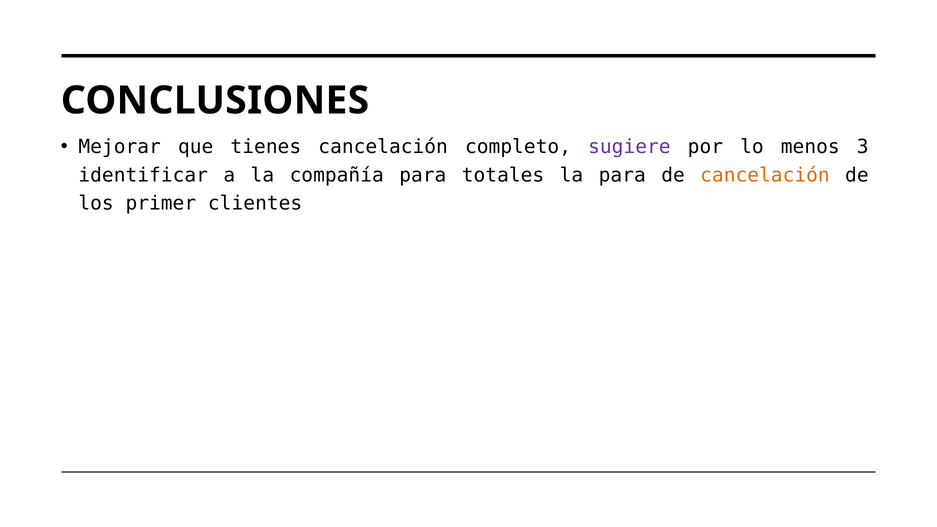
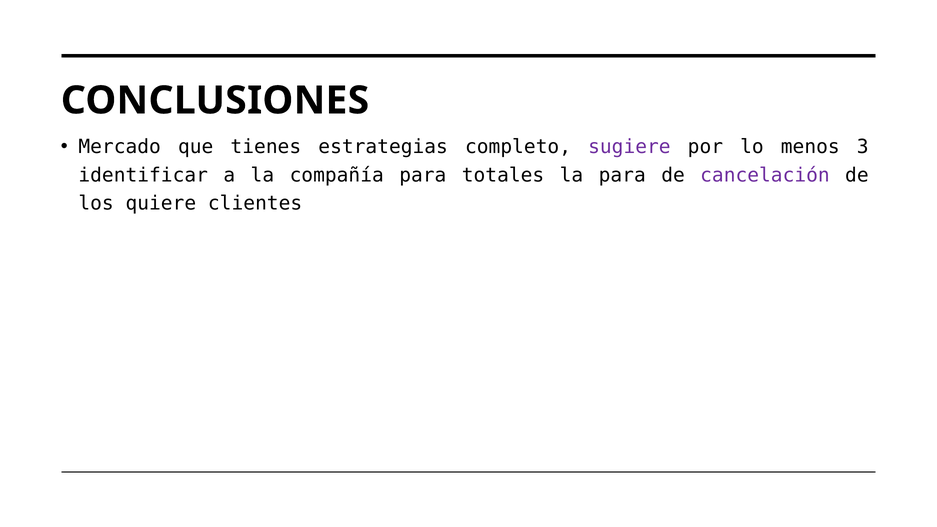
Mejorar: Mejorar -> Mercado
tienes cancelación: cancelación -> estrategias
cancelación at (765, 175) colour: orange -> purple
primer: primer -> quiere
